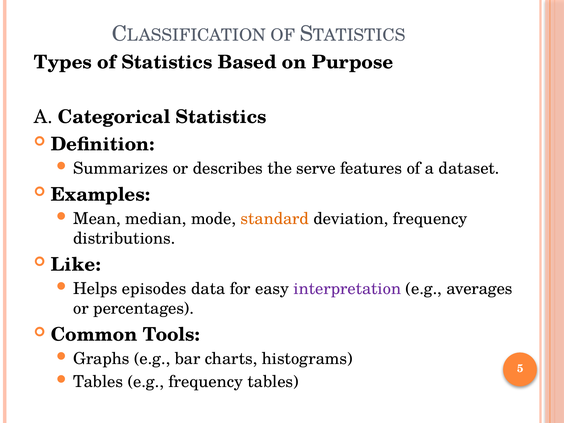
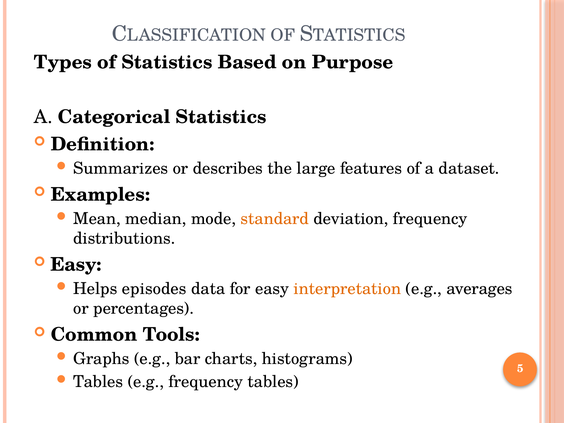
serve: serve -> large
Like at (76, 265): Like -> Easy
interpretation colour: purple -> orange
